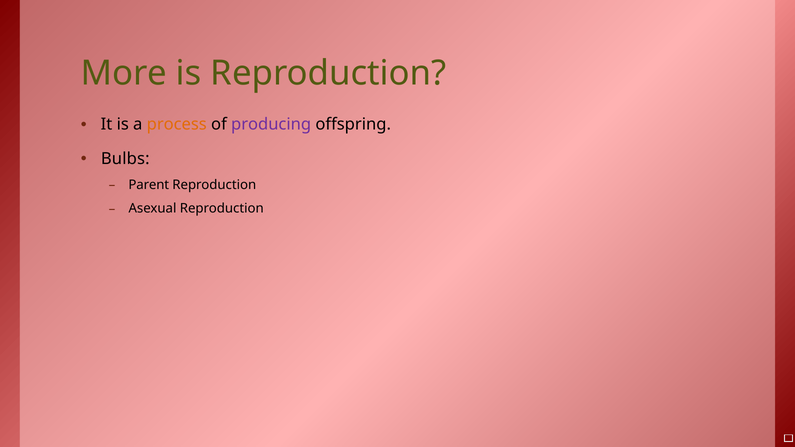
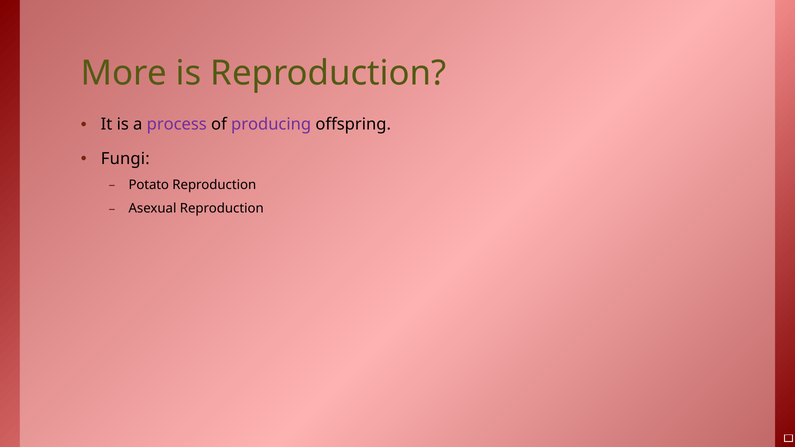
process colour: orange -> purple
Bulbs: Bulbs -> Fungi
Parent: Parent -> Potato
